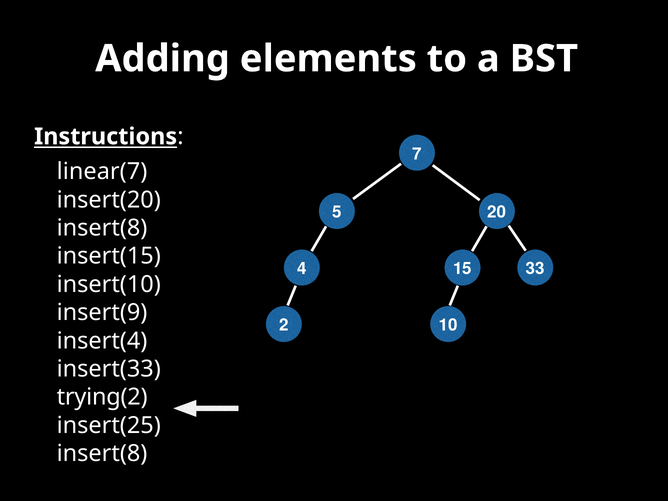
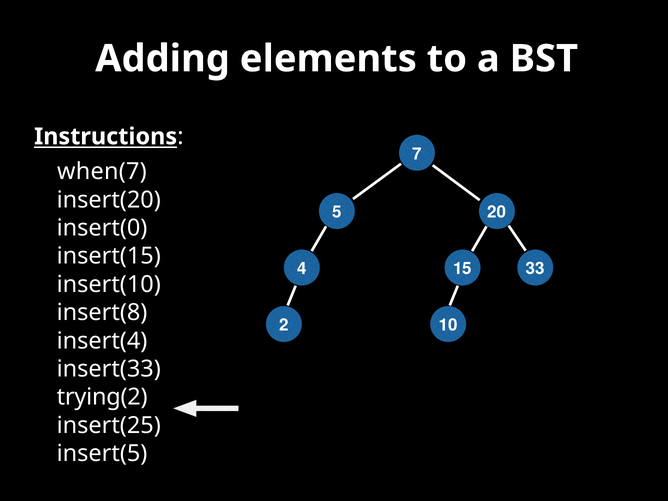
linear(7: linear(7 -> when(7
insert(8 at (102, 228): insert(8 -> insert(0
insert(9: insert(9 -> insert(8
insert(8 at (102, 453): insert(8 -> insert(5
